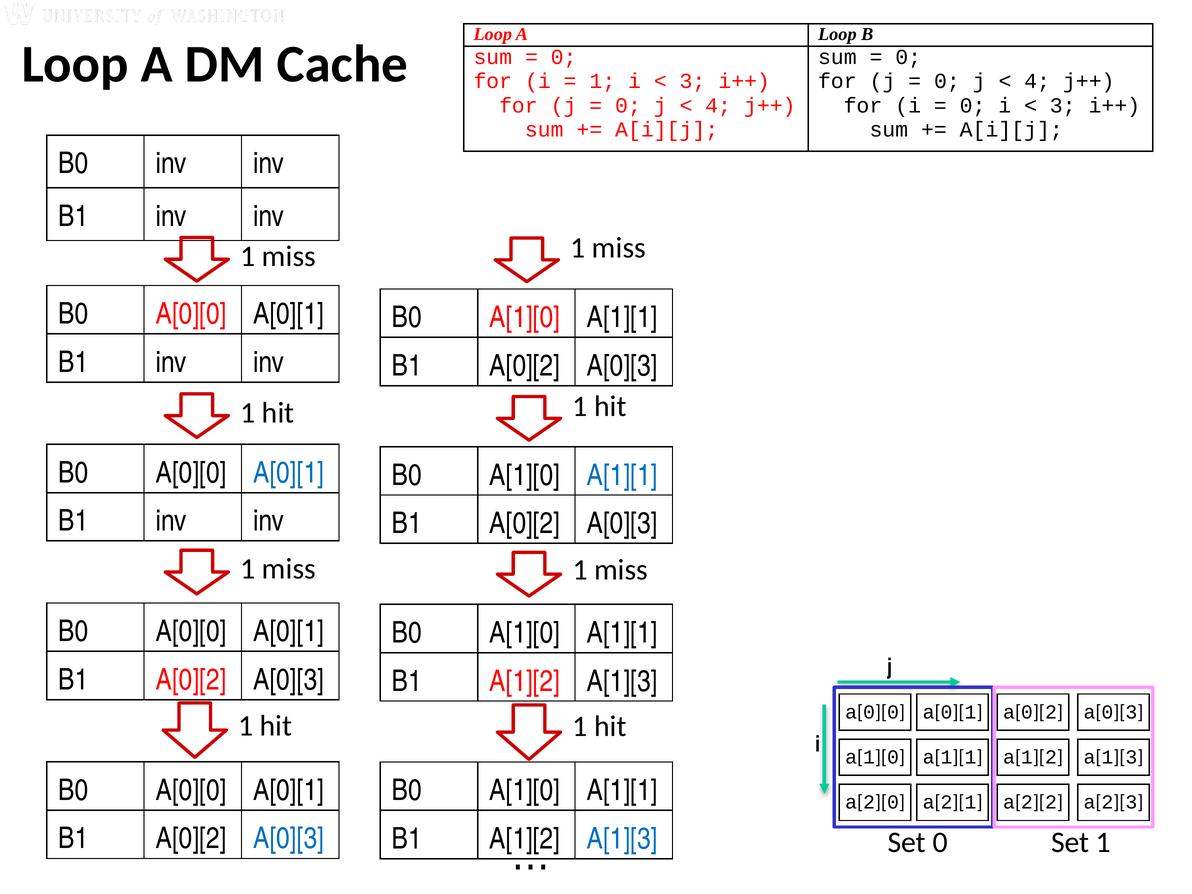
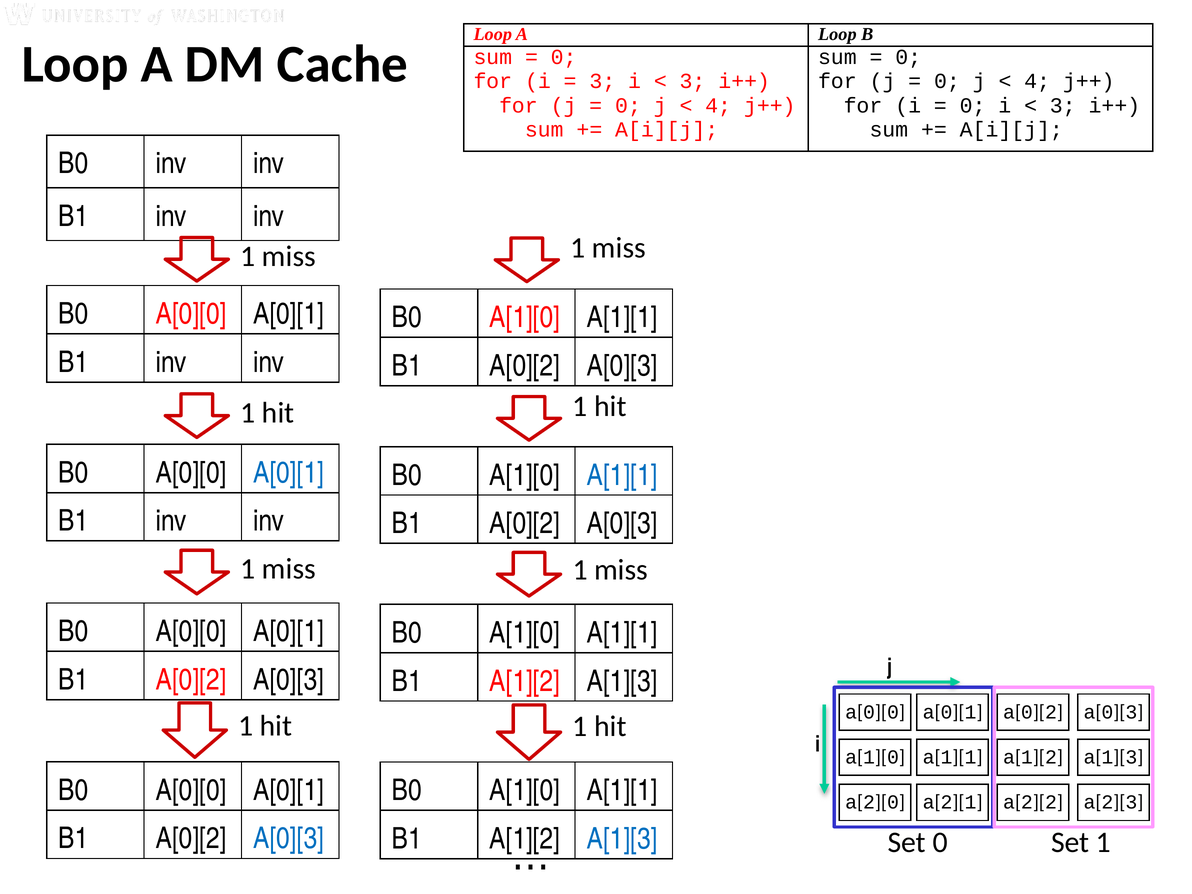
1 at (602, 81): 1 -> 3
